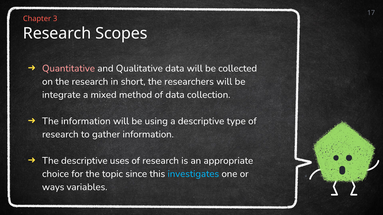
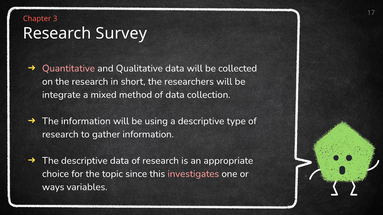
Scopes: Scopes -> Survey
descriptive uses: uses -> data
investigates colour: light blue -> pink
